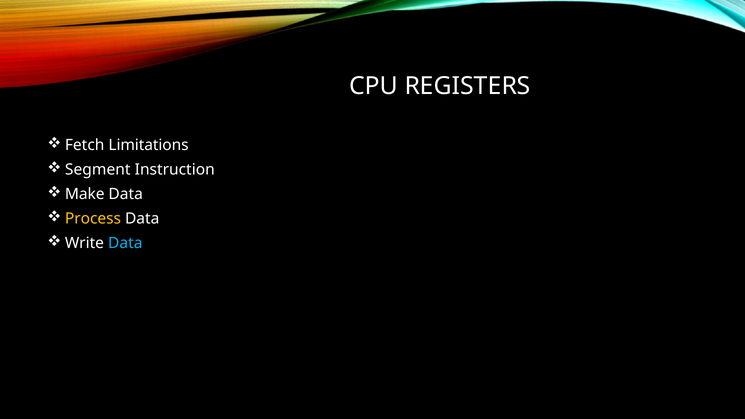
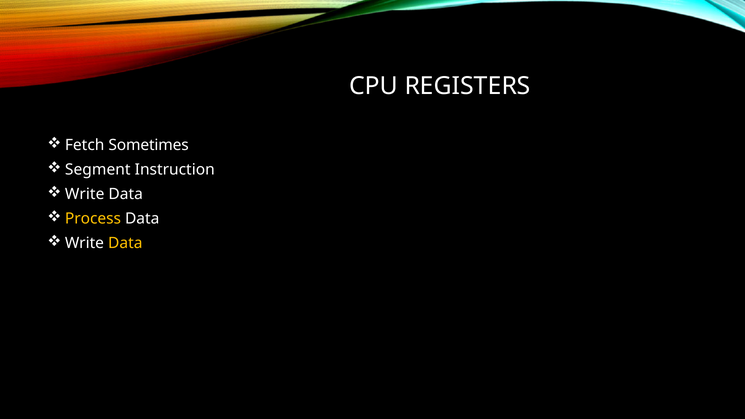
Limitations: Limitations -> Sometimes
Make at (85, 194): Make -> Write
Data at (125, 243) colour: light blue -> yellow
